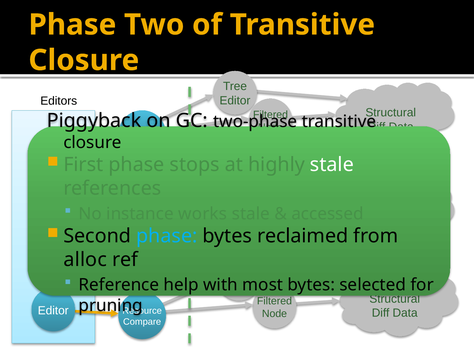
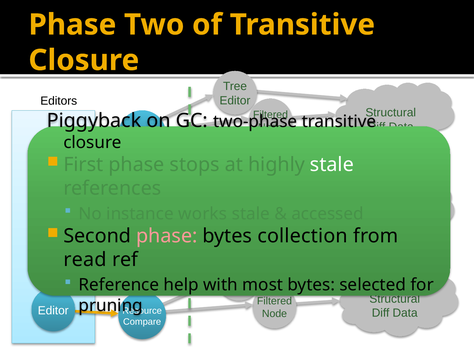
phase at (167, 236) colour: light blue -> pink
reclaimed: reclaimed -> collection
alloc: alloc -> read
